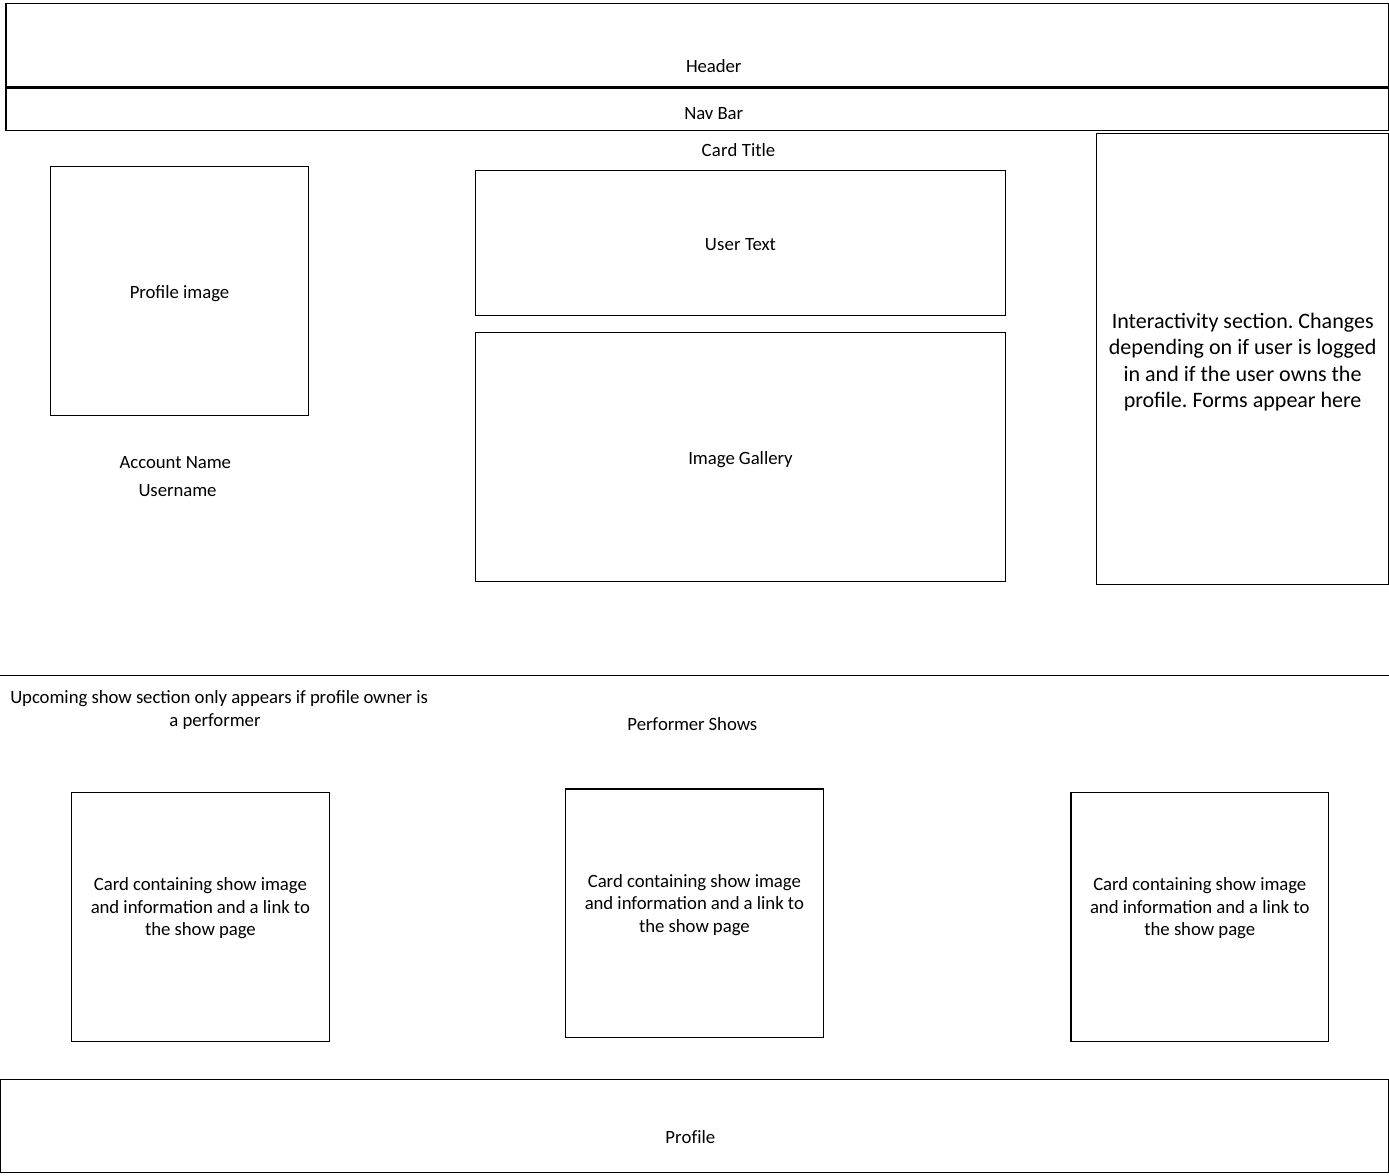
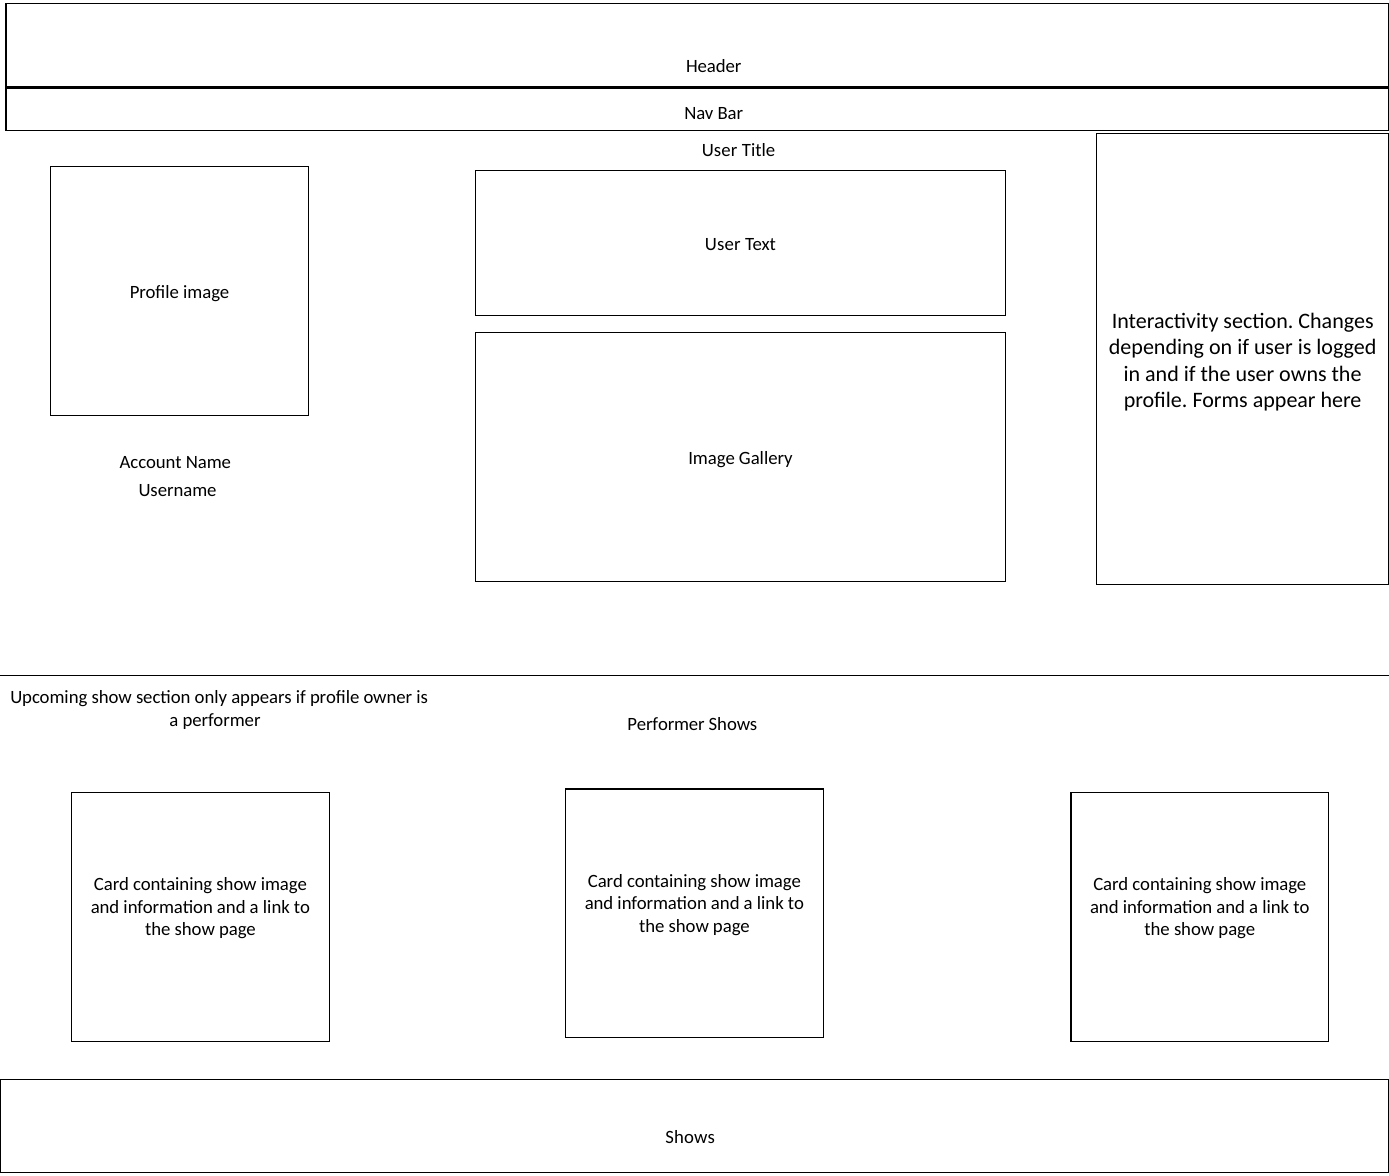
Card at (720, 150): Card -> User
Profile at (690, 1138): Profile -> Shows
